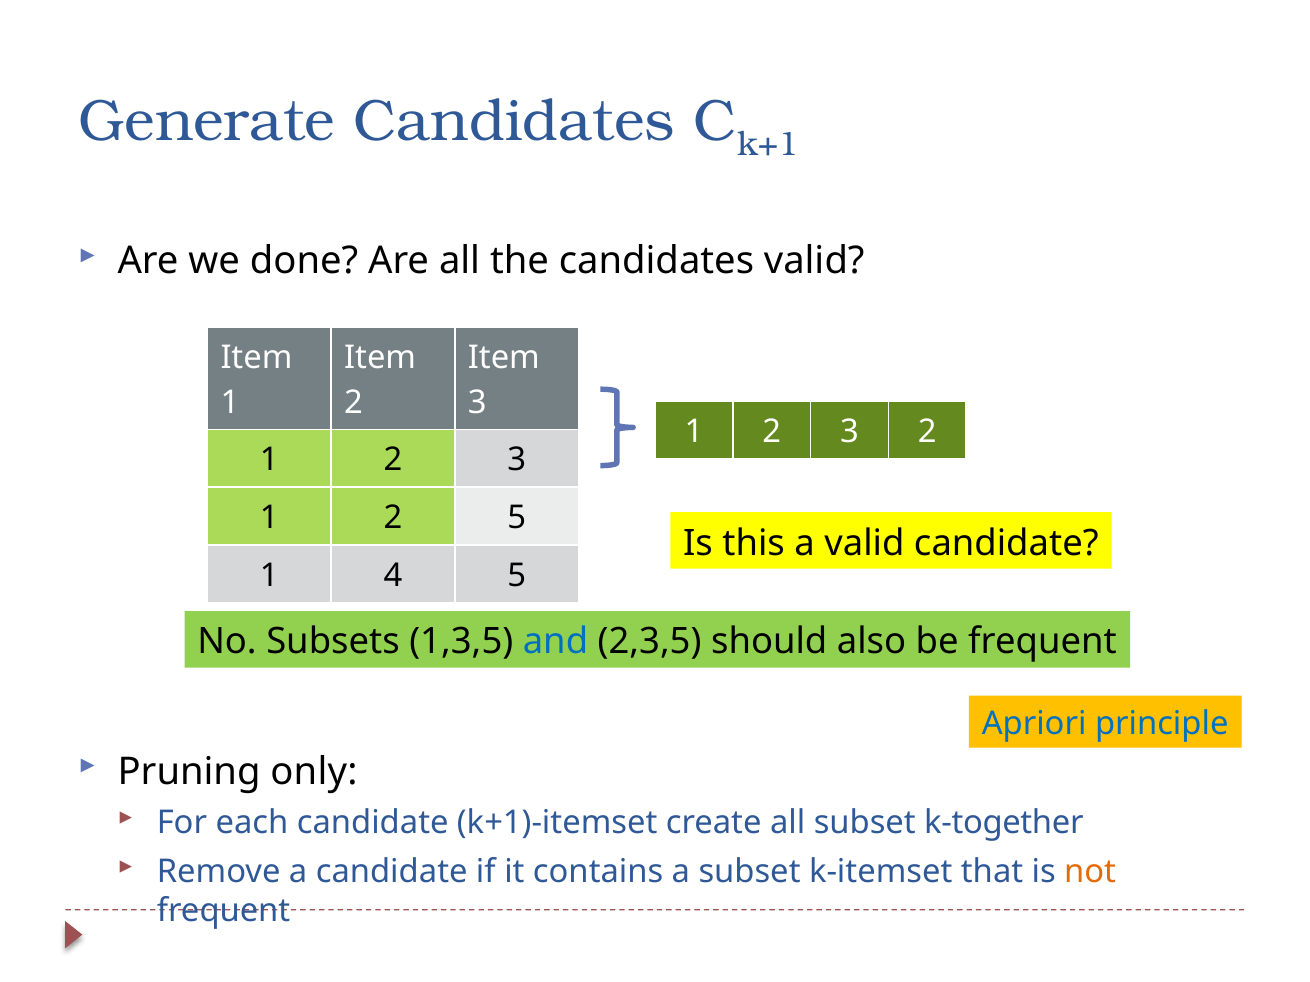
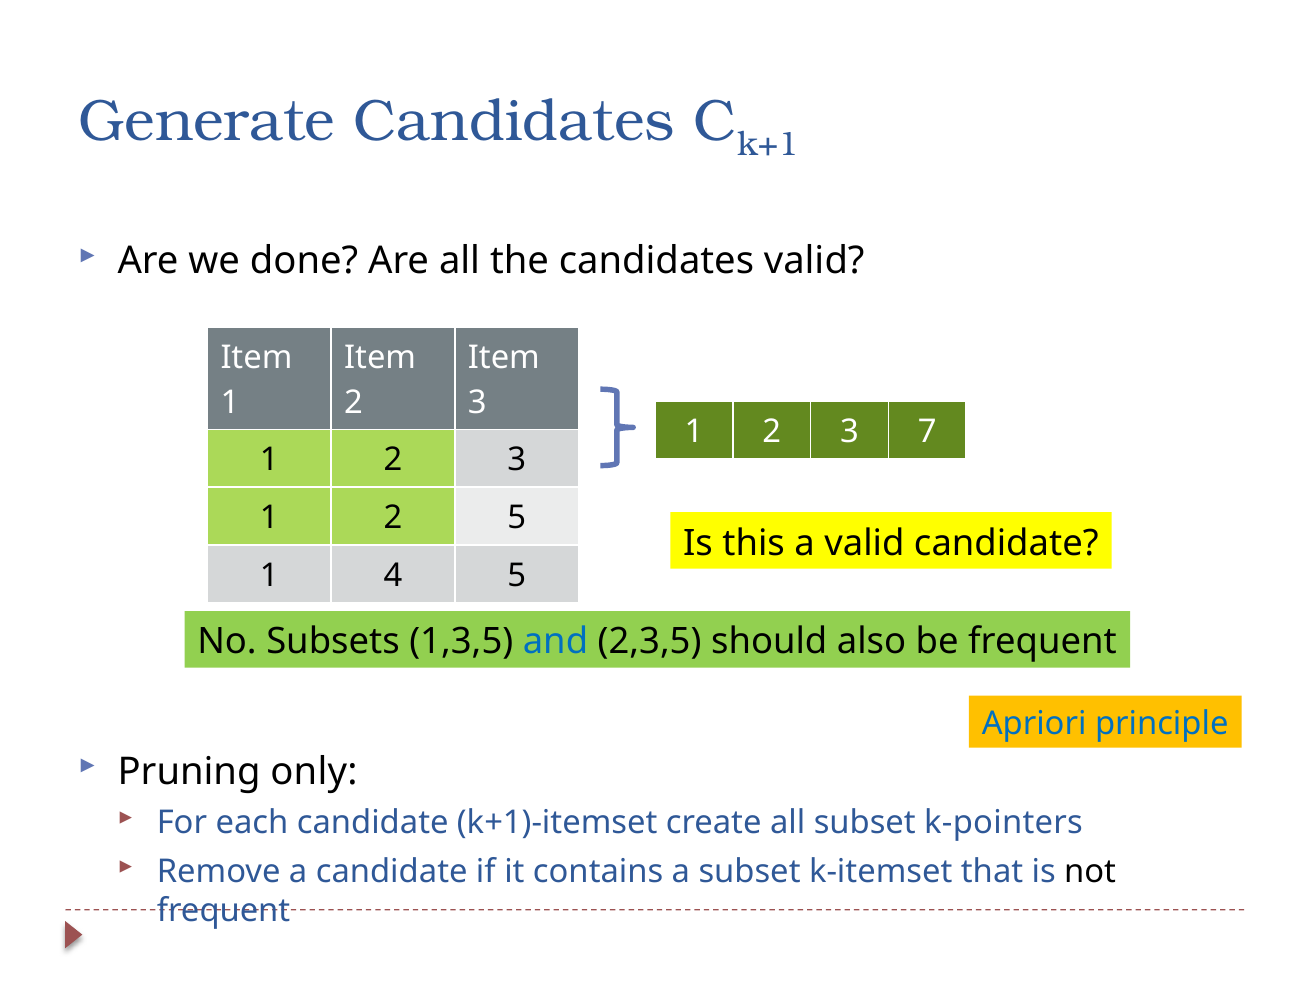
3 2: 2 -> 7
k-together: k-together -> k-pointers
not colour: orange -> black
